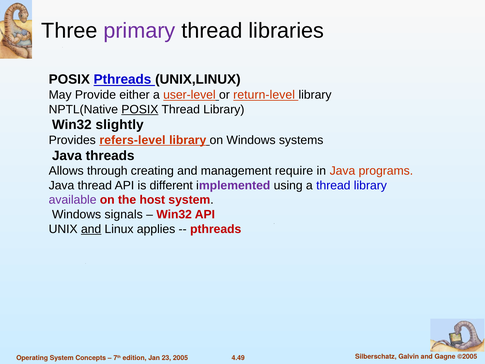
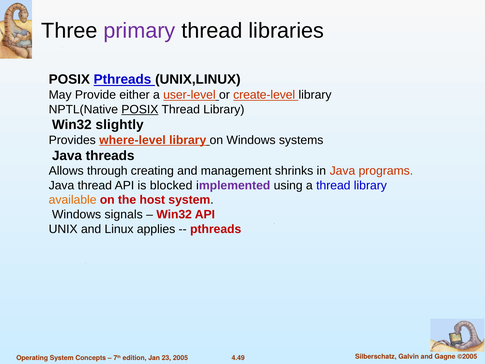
return-level: return-level -> create-level
refers-level: refers-level -> where-level
require: require -> shrinks
different: different -> blocked
available colour: purple -> orange
and at (91, 229) underline: present -> none
